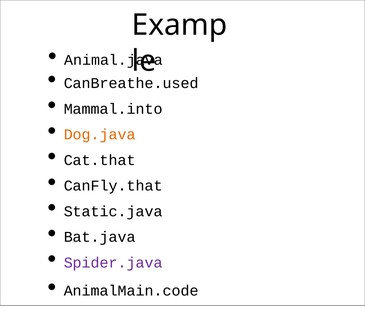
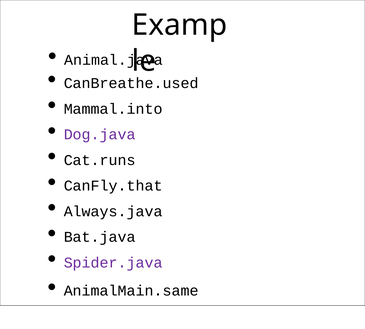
Dog.java colour: orange -> purple
Cat.that: Cat.that -> Cat.runs
Static.java: Static.java -> Always.java
AnimalMain.code: AnimalMain.code -> AnimalMain.same
